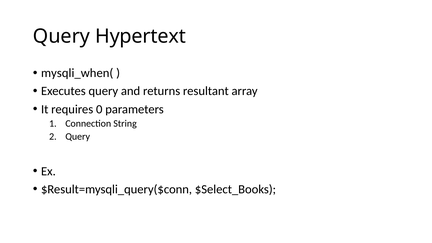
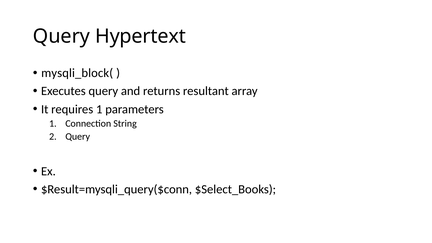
mysqli_when(: mysqli_when( -> mysqli_block(
requires 0: 0 -> 1
